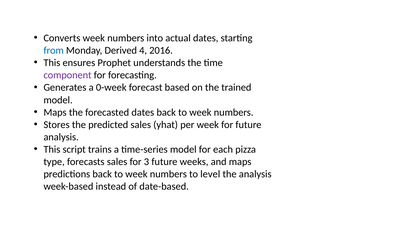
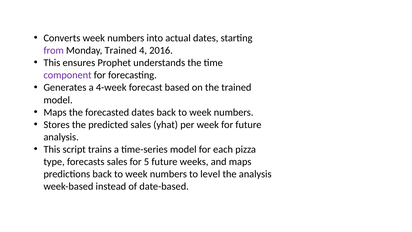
from colour: blue -> purple
Monday Derived: Derived -> Trained
0-week: 0-week -> 4-week
3: 3 -> 5
